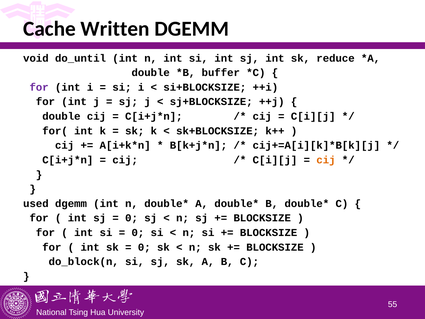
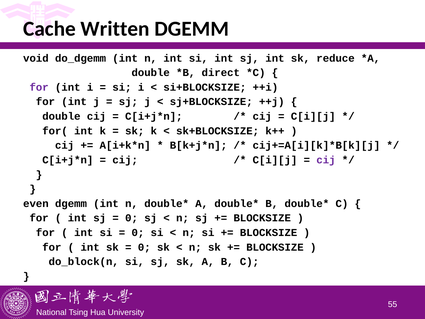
do_until: do_until -> do_dgemm
buffer: buffer -> direct
cij at (326, 160) colour: orange -> purple
used: used -> even
